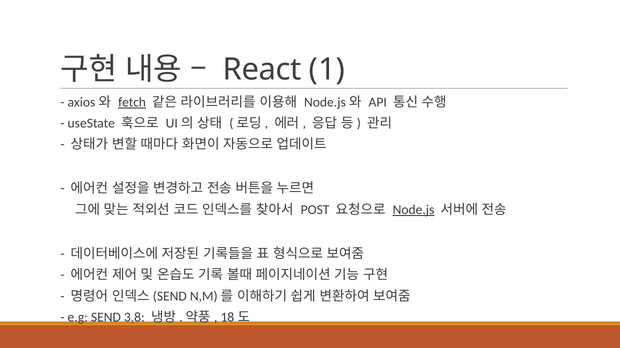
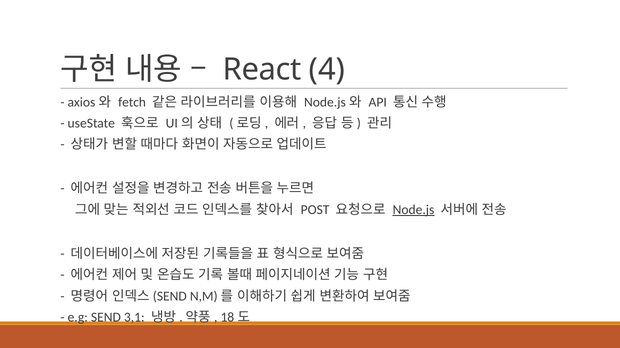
1: 1 -> 4
fetch underline: present -> none
3,8: 3,8 -> 3,1
